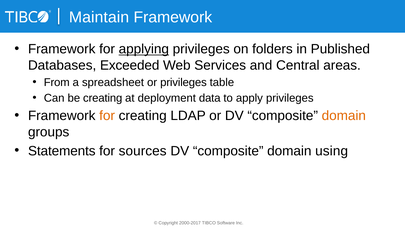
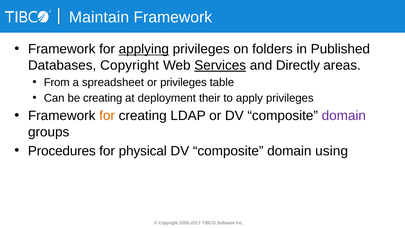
Databases Exceeded: Exceeded -> Copyright
Services underline: none -> present
Central: Central -> Directly
data: data -> their
domain at (344, 116) colour: orange -> purple
Statements: Statements -> Procedures
sources: sources -> physical
